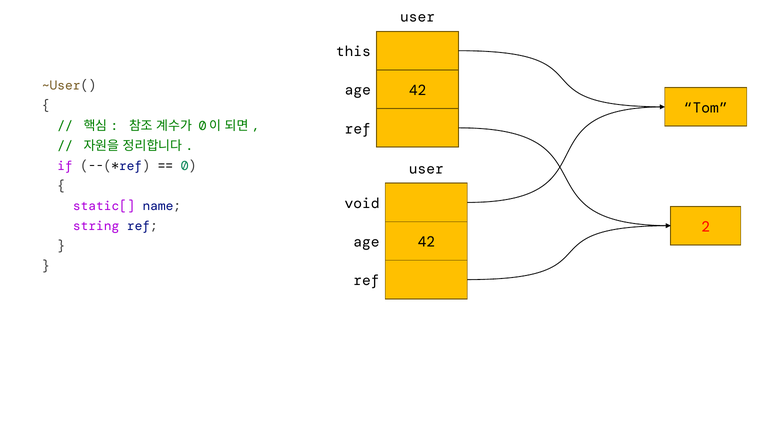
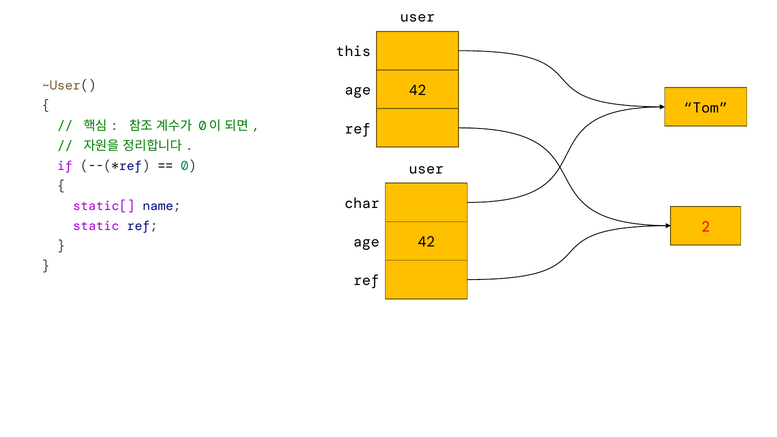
void: void -> char
string: string -> static
